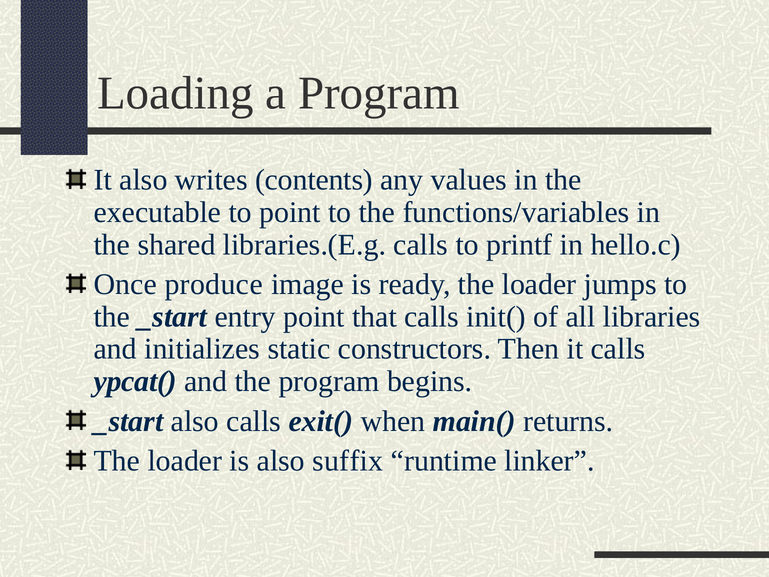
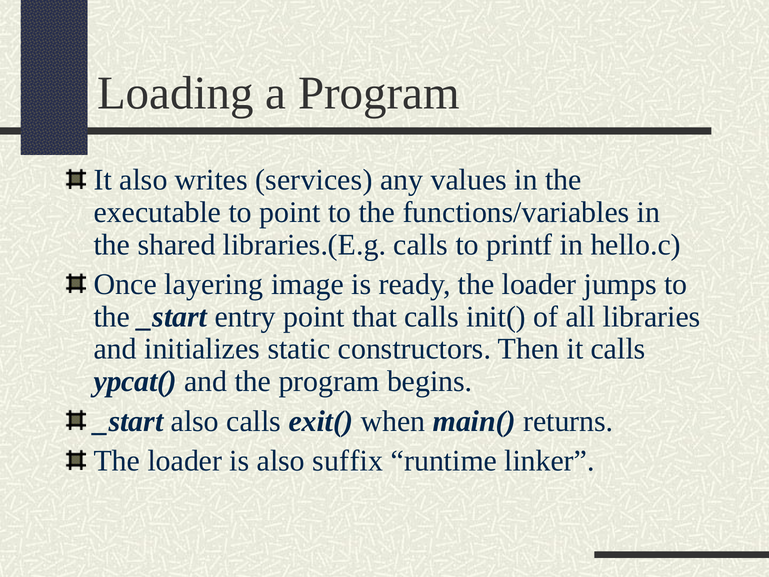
contents: contents -> services
produce: produce -> layering
